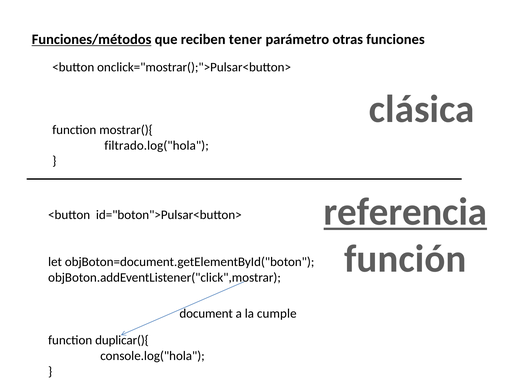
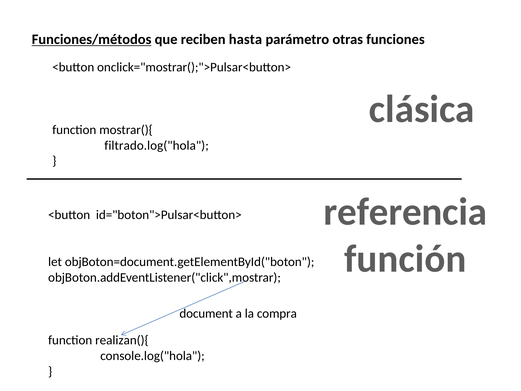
tener: tener -> hasta
referencia underline: present -> none
cumple: cumple -> compra
duplicar(){: duplicar(){ -> realizan(){
